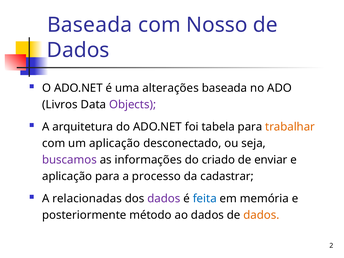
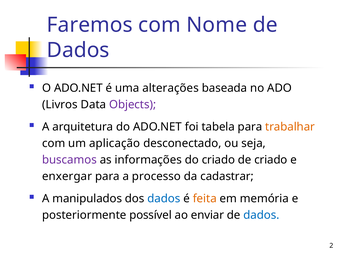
Baseada at (90, 25): Baseada -> Faremos
Nosso: Nosso -> Nome
de enviar: enviar -> criado
aplicação at (67, 176): aplicação -> enxergar
relacionadas: relacionadas -> manipulados
dados at (164, 199) colour: purple -> blue
feita colour: blue -> orange
método: método -> possível
ao dados: dados -> enviar
dados at (261, 215) colour: orange -> blue
